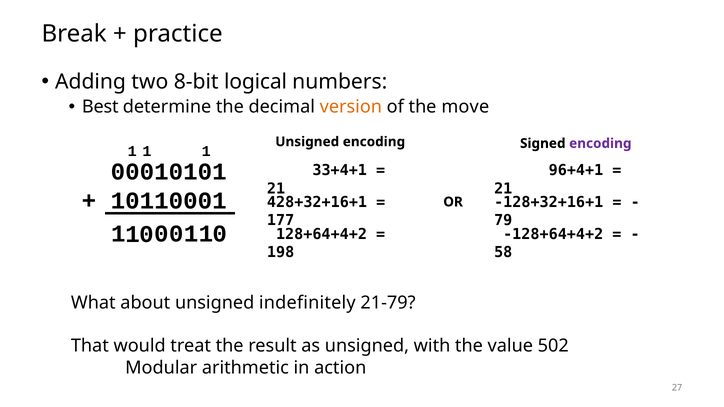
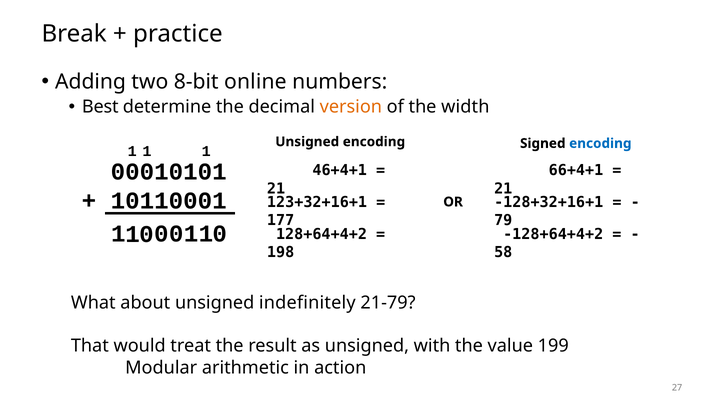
logical: logical -> online
move: move -> width
encoding at (600, 143) colour: purple -> blue
33+4+1: 33+4+1 -> 46+4+1
96+4+1: 96+4+1 -> 66+4+1
428+32+16+1: 428+32+16+1 -> 123+32+16+1
502: 502 -> 199
